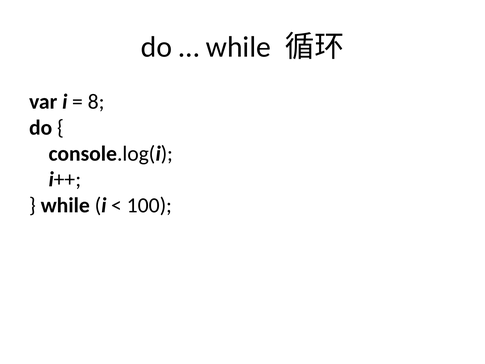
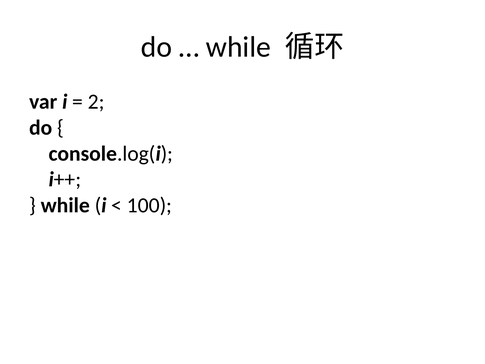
8: 8 -> 2
